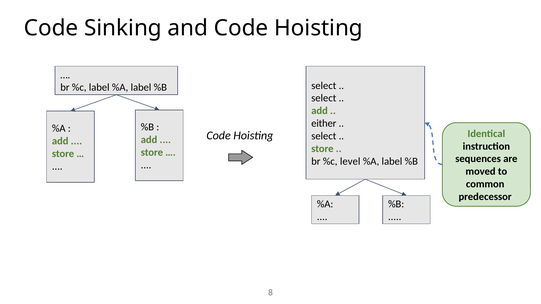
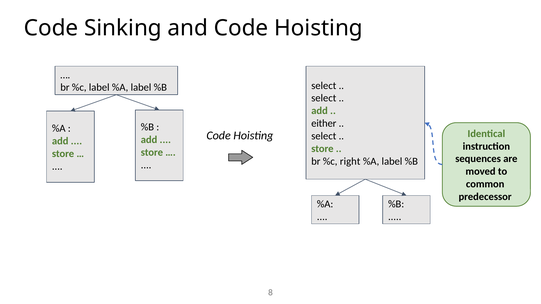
level: level -> right
